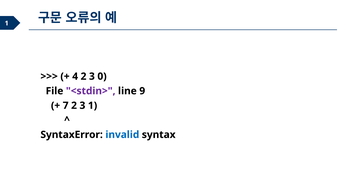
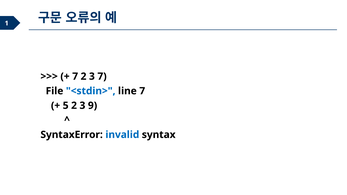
4 at (75, 76): 4 -> 7
3 0: 0 -> 7
<stdin> colour: purple -> blue
line 9: 9 -> 7
7: 7 -> 5
3 1: 1 -> 9
